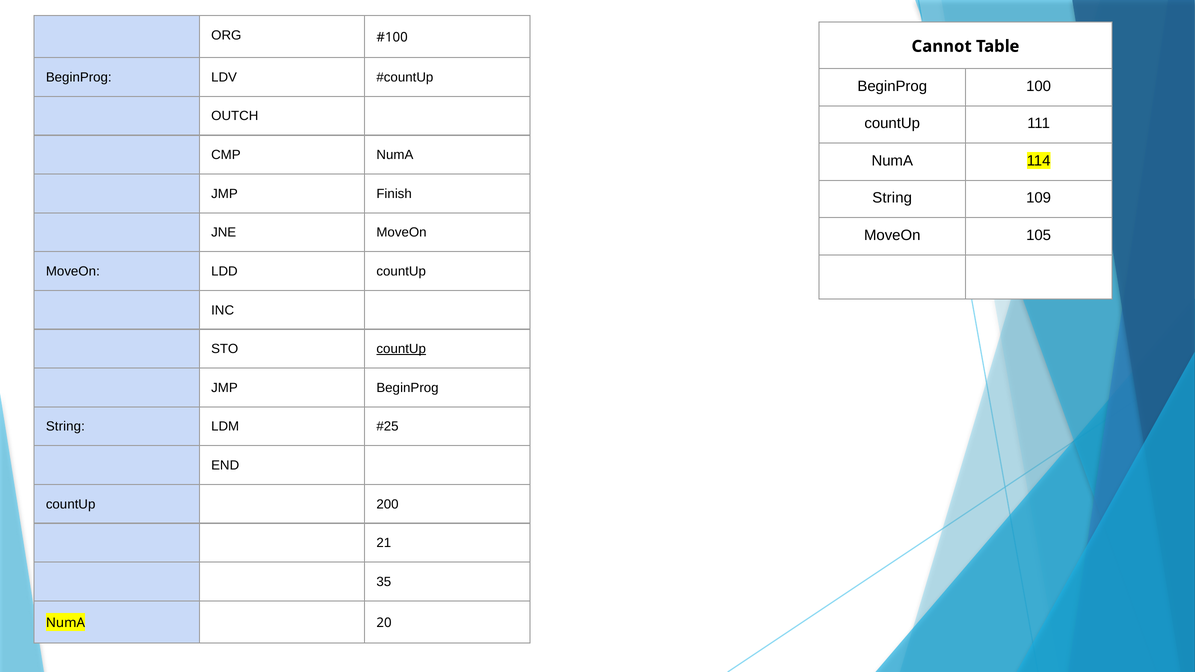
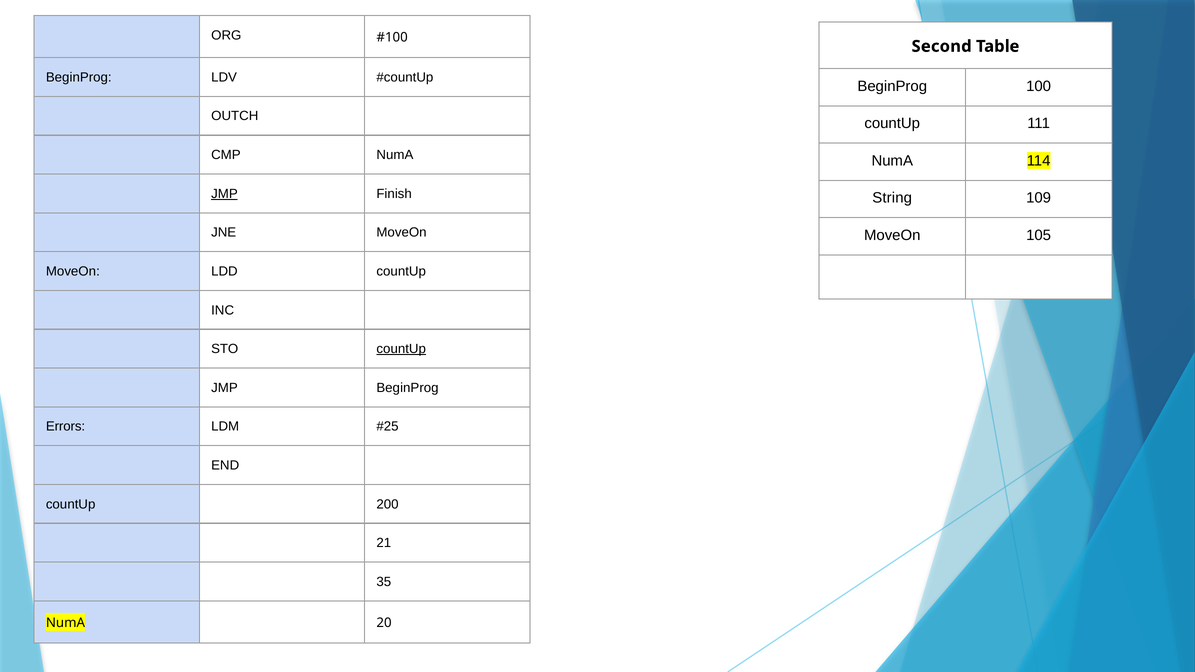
Cannot: Cannot -> Second
JMP at (224, 194) underline: none -> present
String at (65, 427): String -> Errors
